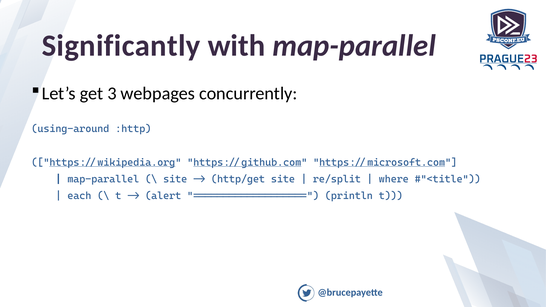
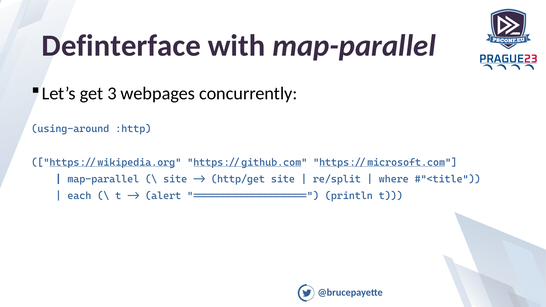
Significantly: Significantly -> Definterface
